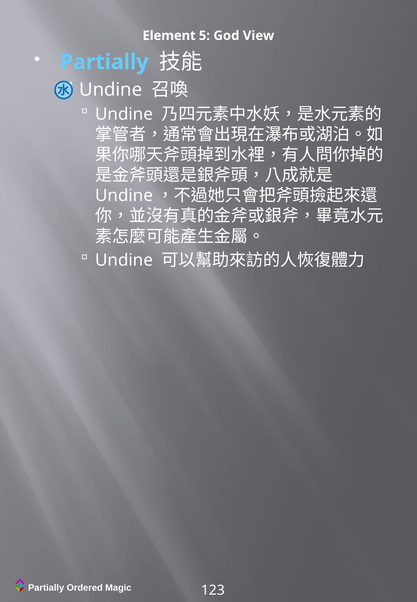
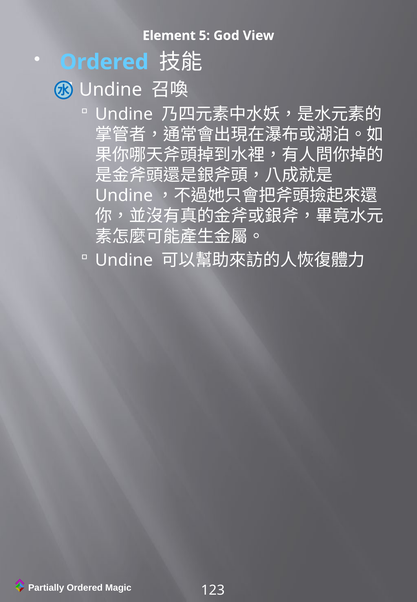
Partially at (104, 62): Partially -> Ordered
